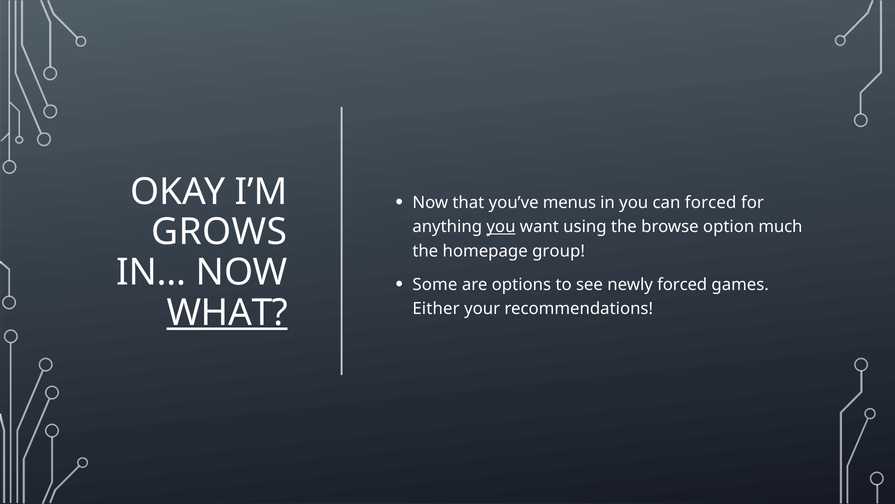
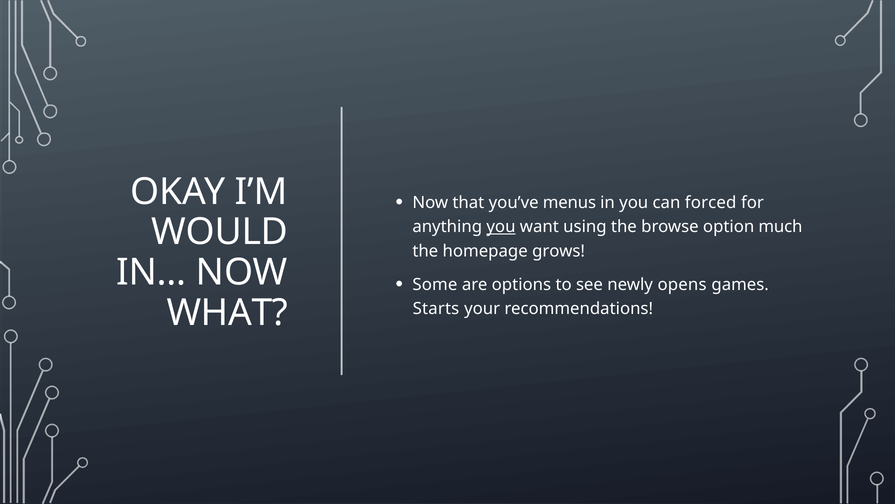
GROWS: GROWS -> WOULD
group: group -> grows
newly forced: forced -> opens
WHAT underline: present -> none
Either: Either -> Starts
